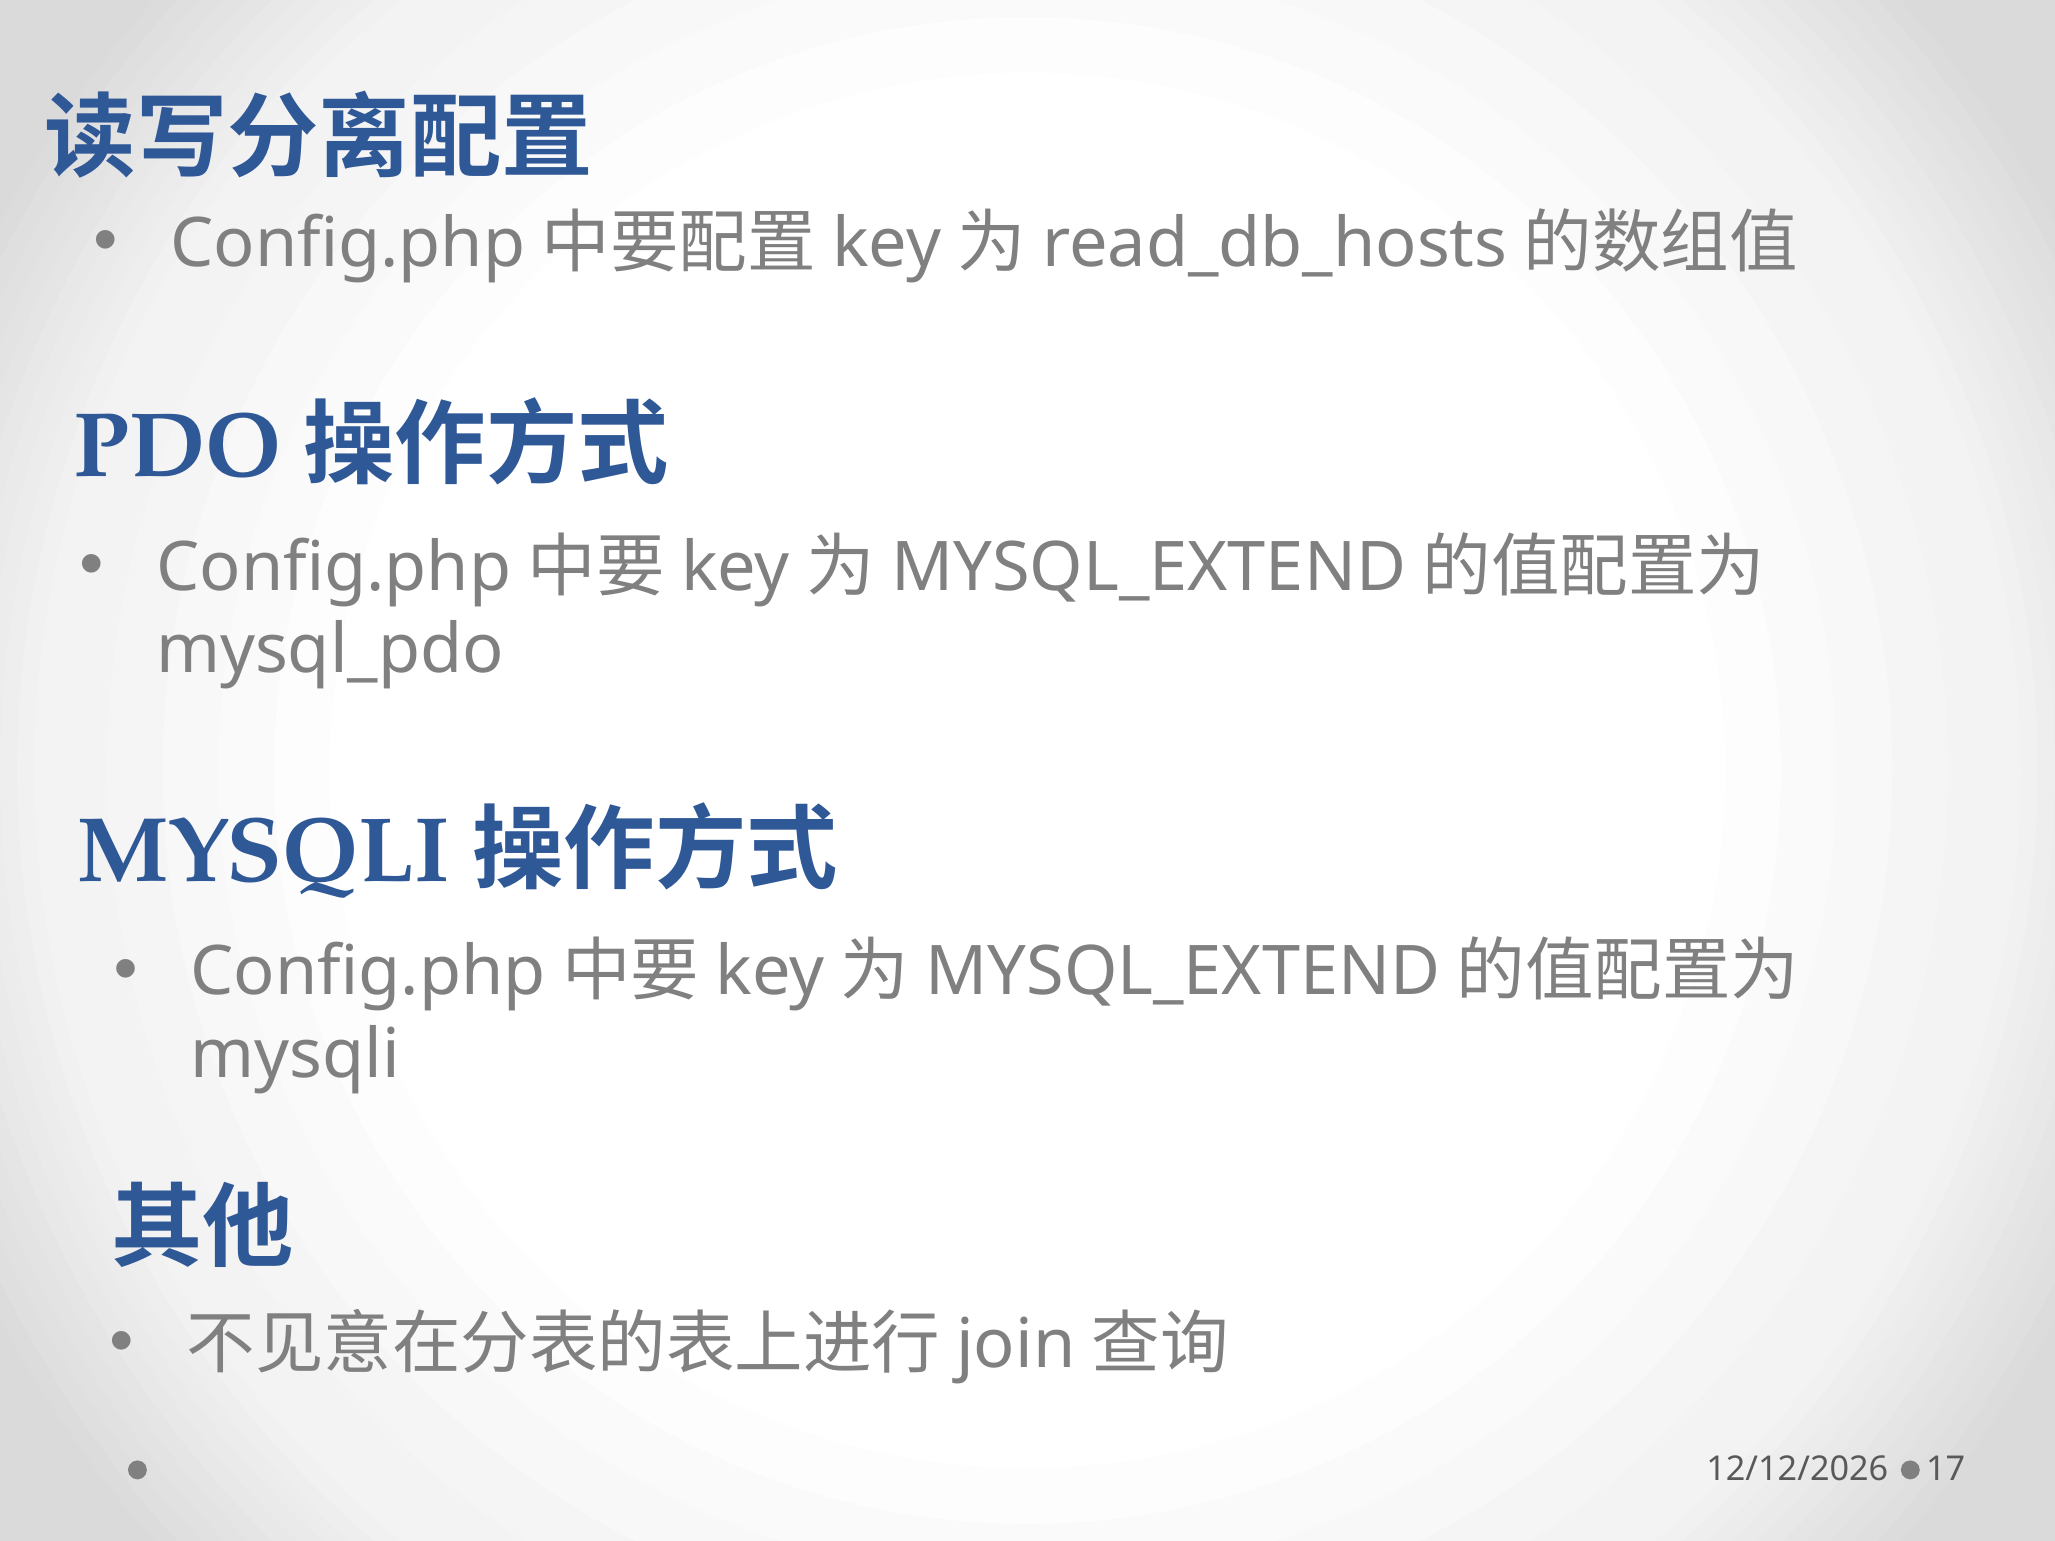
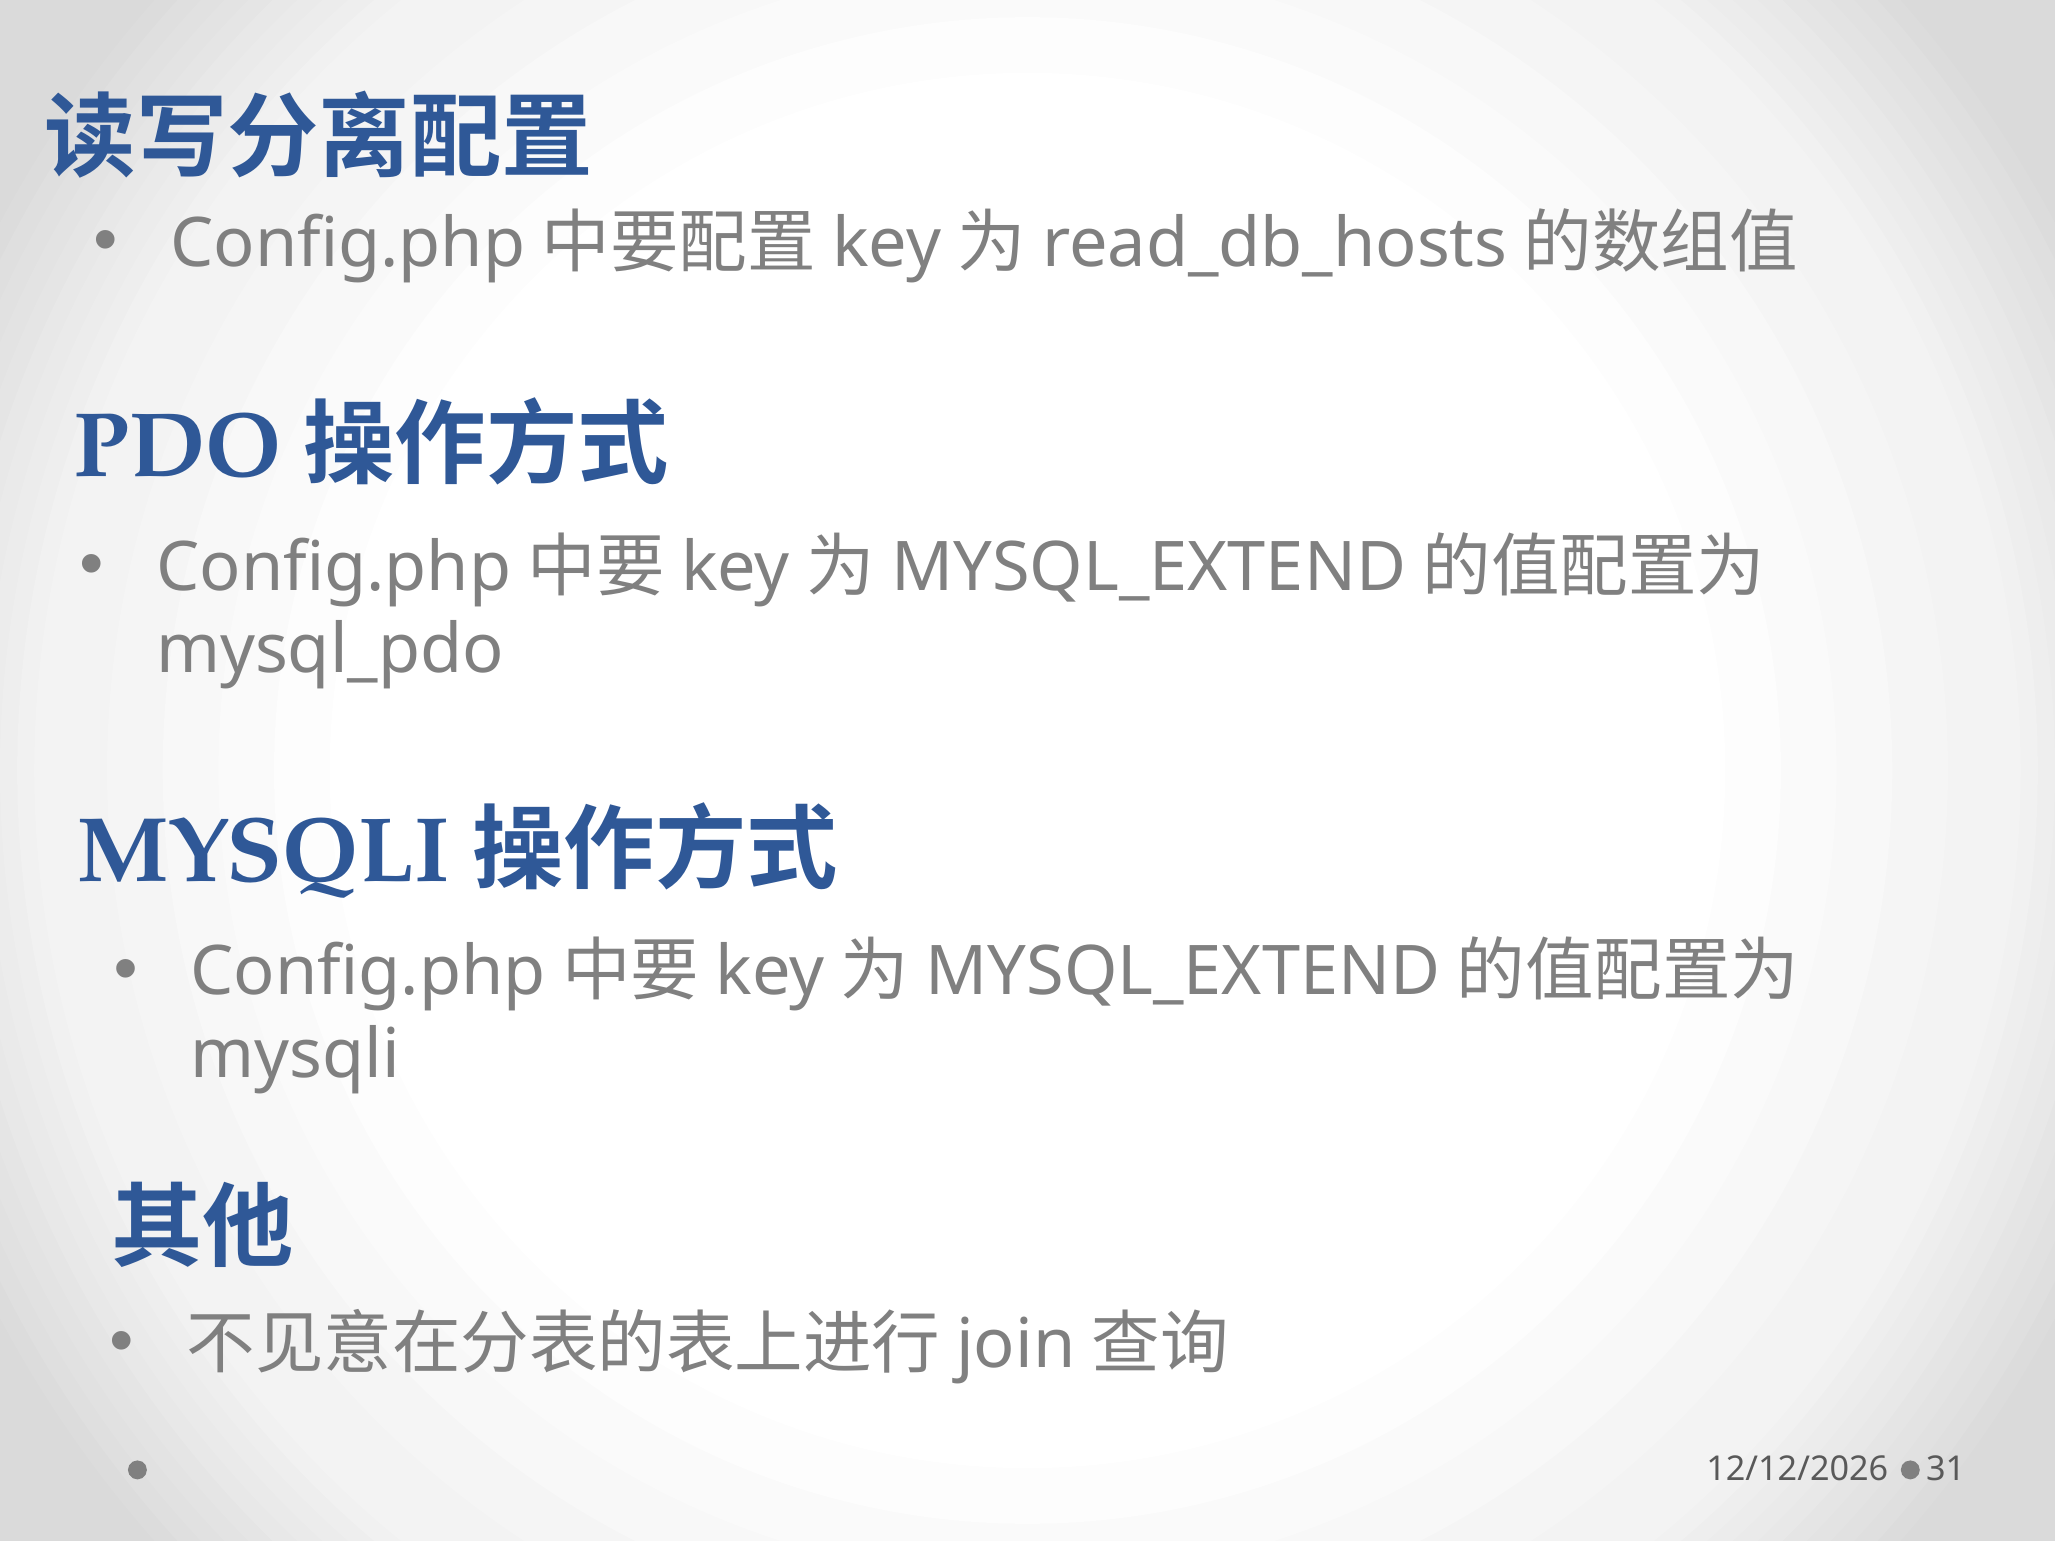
17: 17 -> 31
